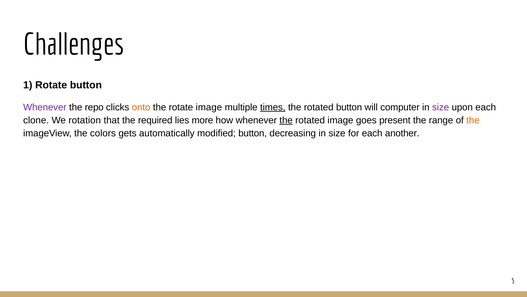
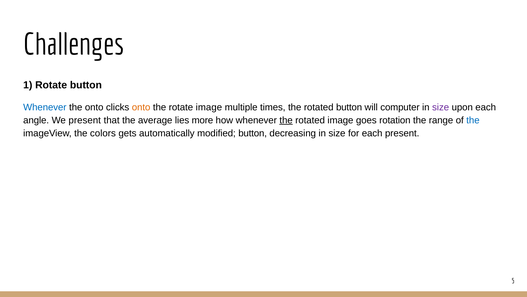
Whenever at (45, 107) colour: purple -> blue
the repo: repo -> onto
times underline: present -> none
clone: clone -> angle
We rotation: rotation -> present
required: required -> average
present: present -> rotation
the at (473, 120) colour: orange -> blue
each another: another -> present
